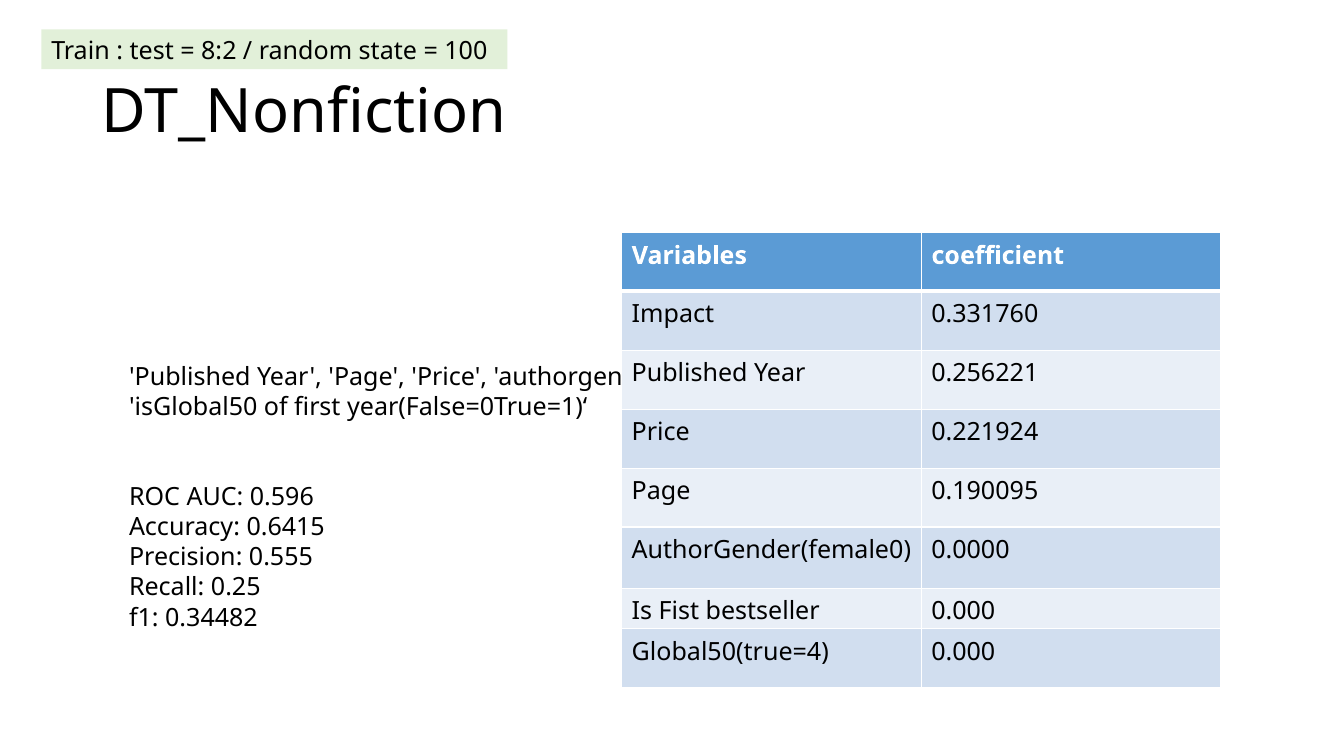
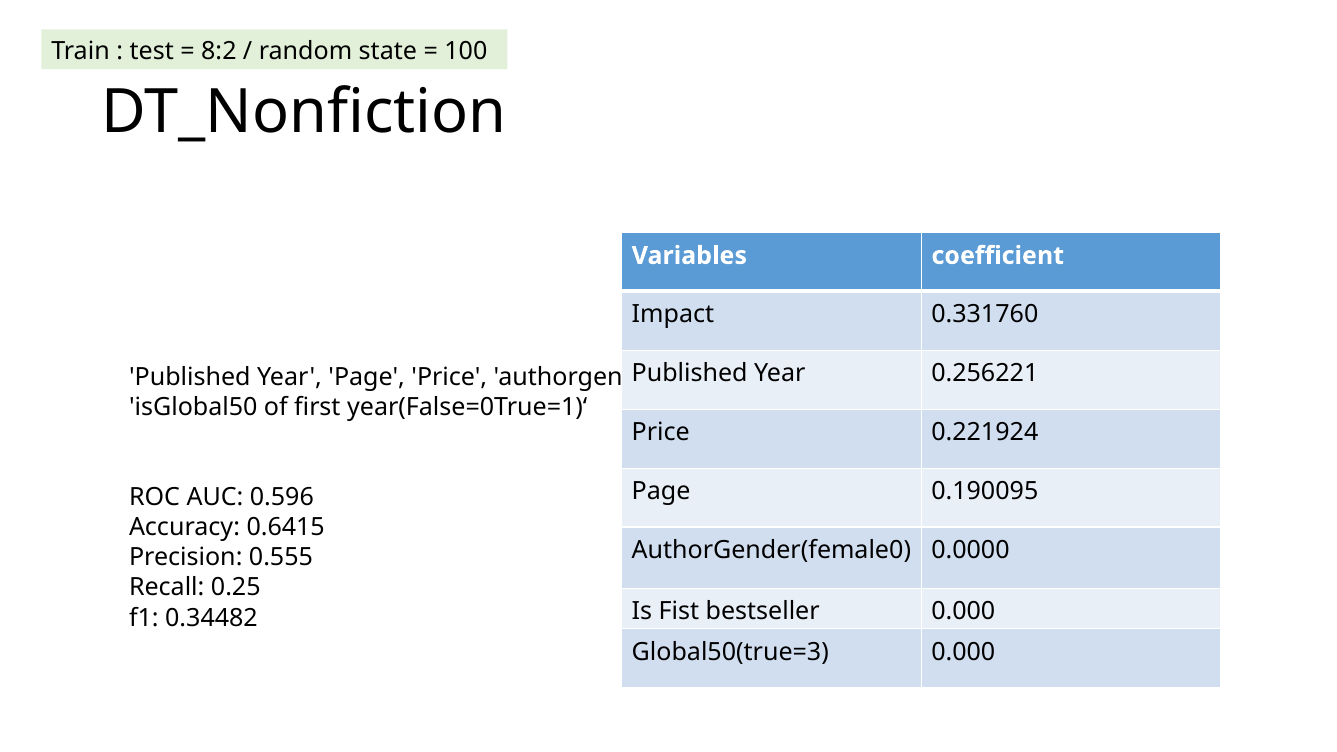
Global50(true=4: Global50(true=4 -> Global50(true=3
